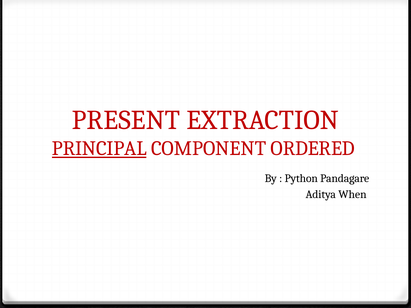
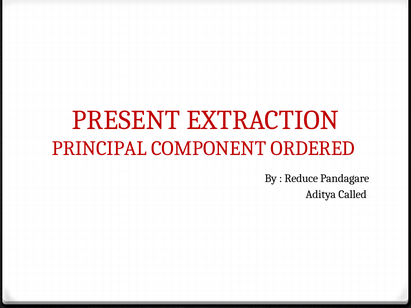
PRINCIPAL underline: present -> none
Python: Python -> Reduce
When: When -> Called
